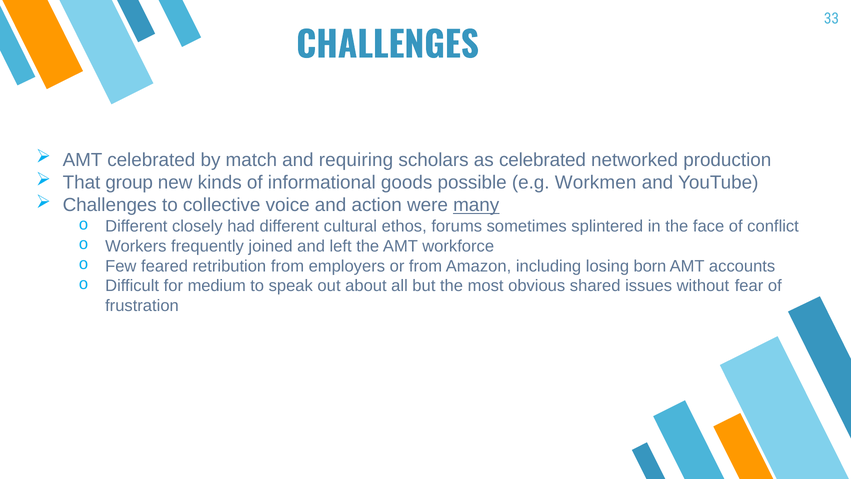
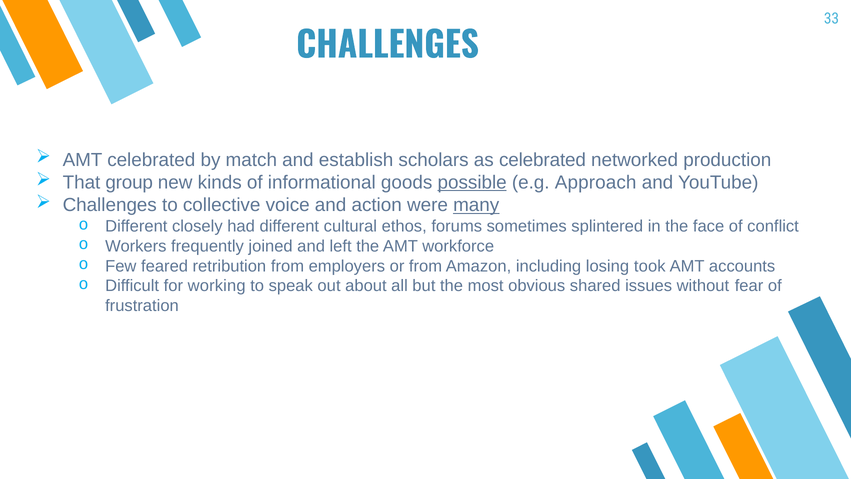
requiring: requiring -> establish
possible underline: none -> present
Workmen: Workmen -> Approach
born: born -> took
medium: medium -> working
